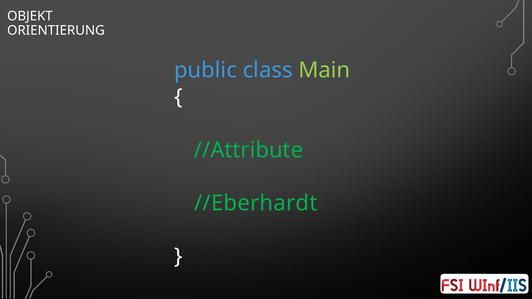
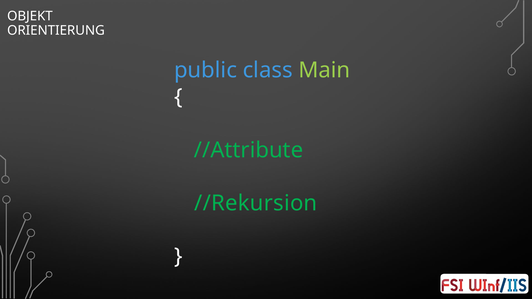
//Eberhardt: //Eberhardt -> //Rekursion
